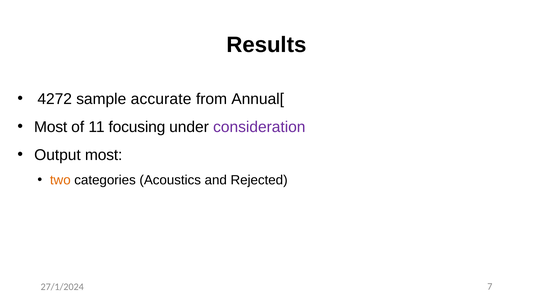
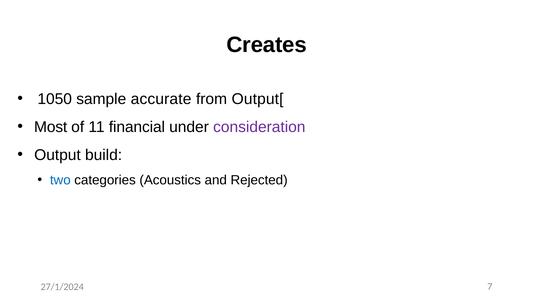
Results: Results -> Creates
4272: 4272 -> 1050
Annual[: Annual[ -> Output[
focusing: focusing -> financial
Output most: most -> build
two colour: orange -> blue
